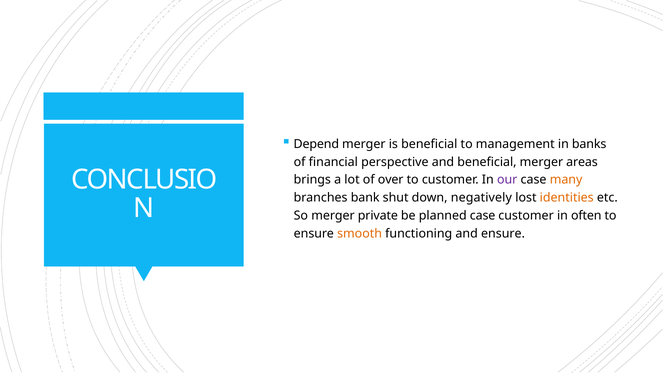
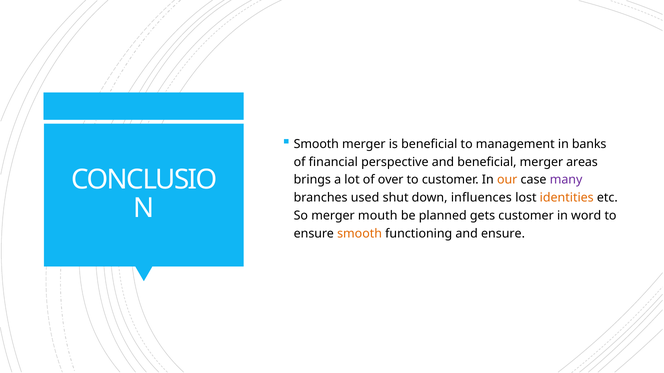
Depend at (316, 144): Depend -> Smooth
our colour: purple -> orange
many colour: orange -> purple
bank: bank -> used
negatively: negatively -> influences
private: private -> mouth
planned case: case -> gets
often: often -> word
